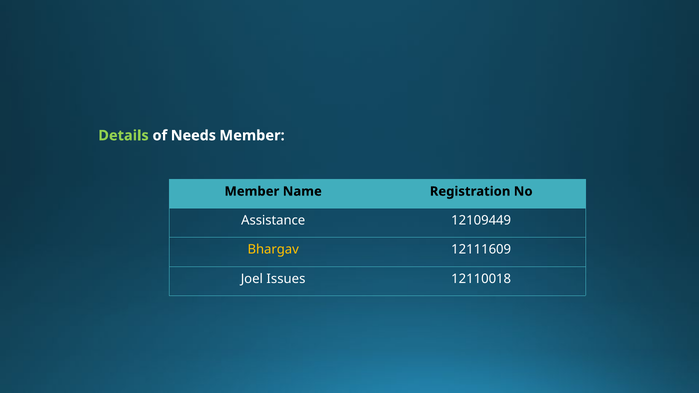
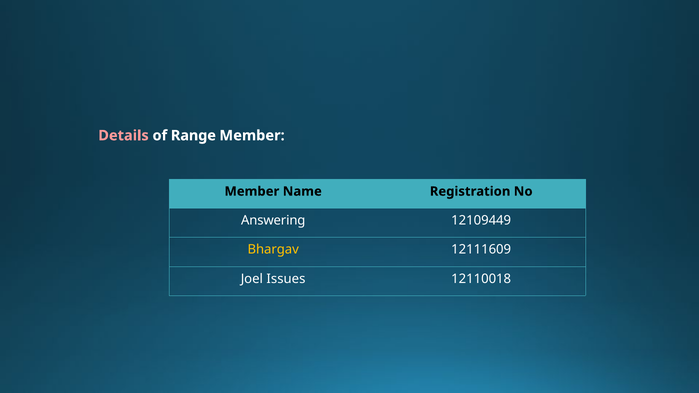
Details colour: light green -> pink
Needs: Needs -> Range
Assistance: Assistance -> Answering
